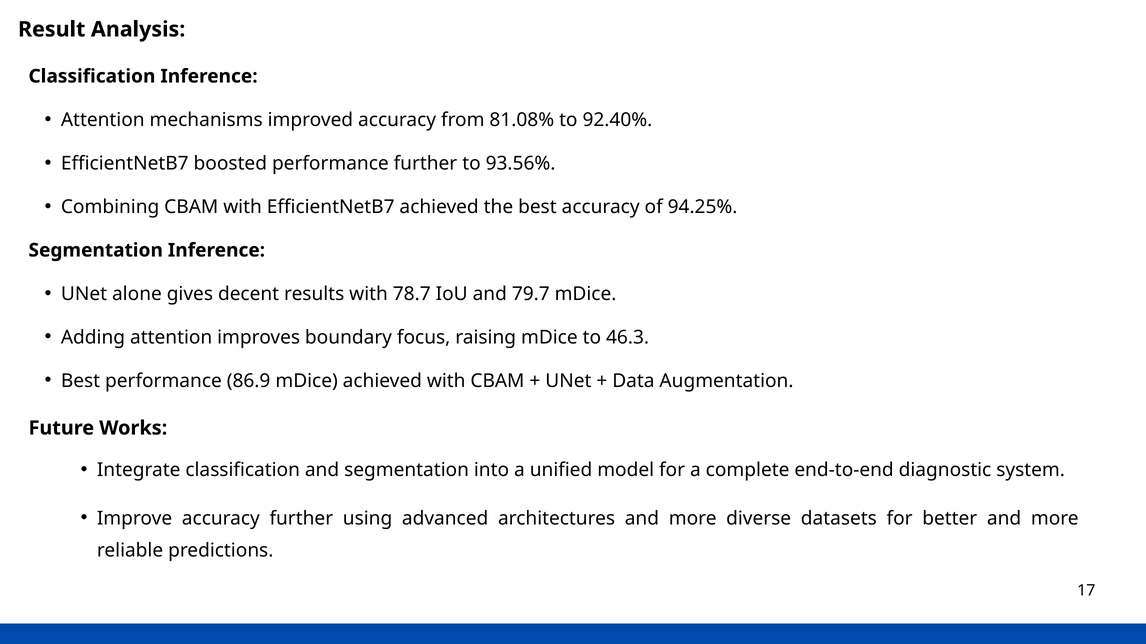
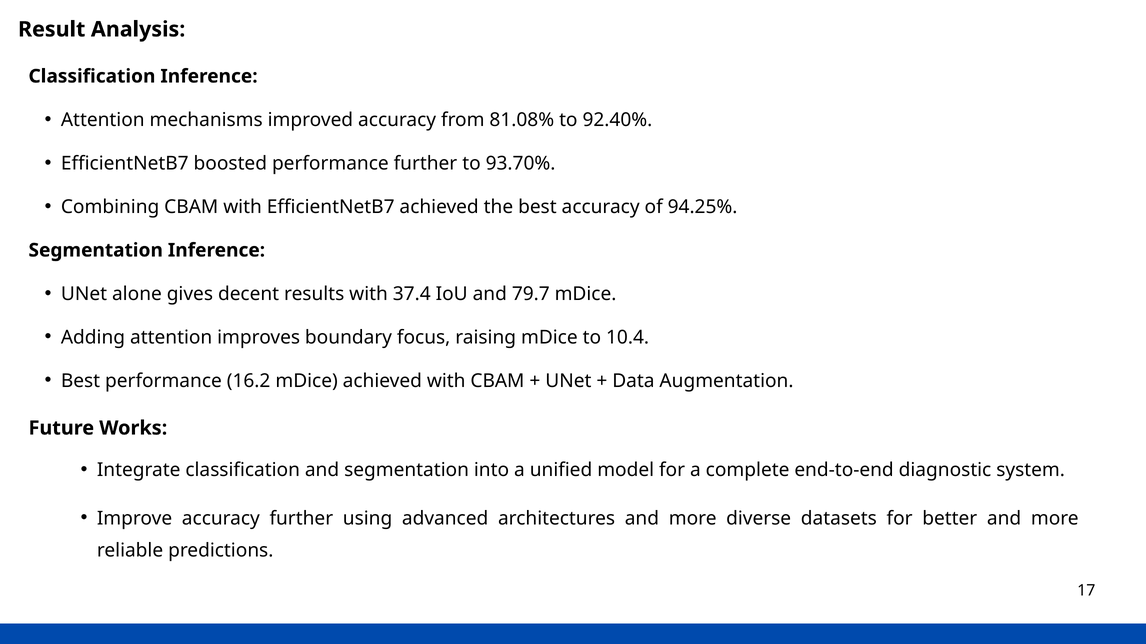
93.56%: 93.56% -> 93.70%
78.7: 78.7 -> 37.4
46.3: 46.3 -> 10.4
86.9: 86.9 -> 16.2
